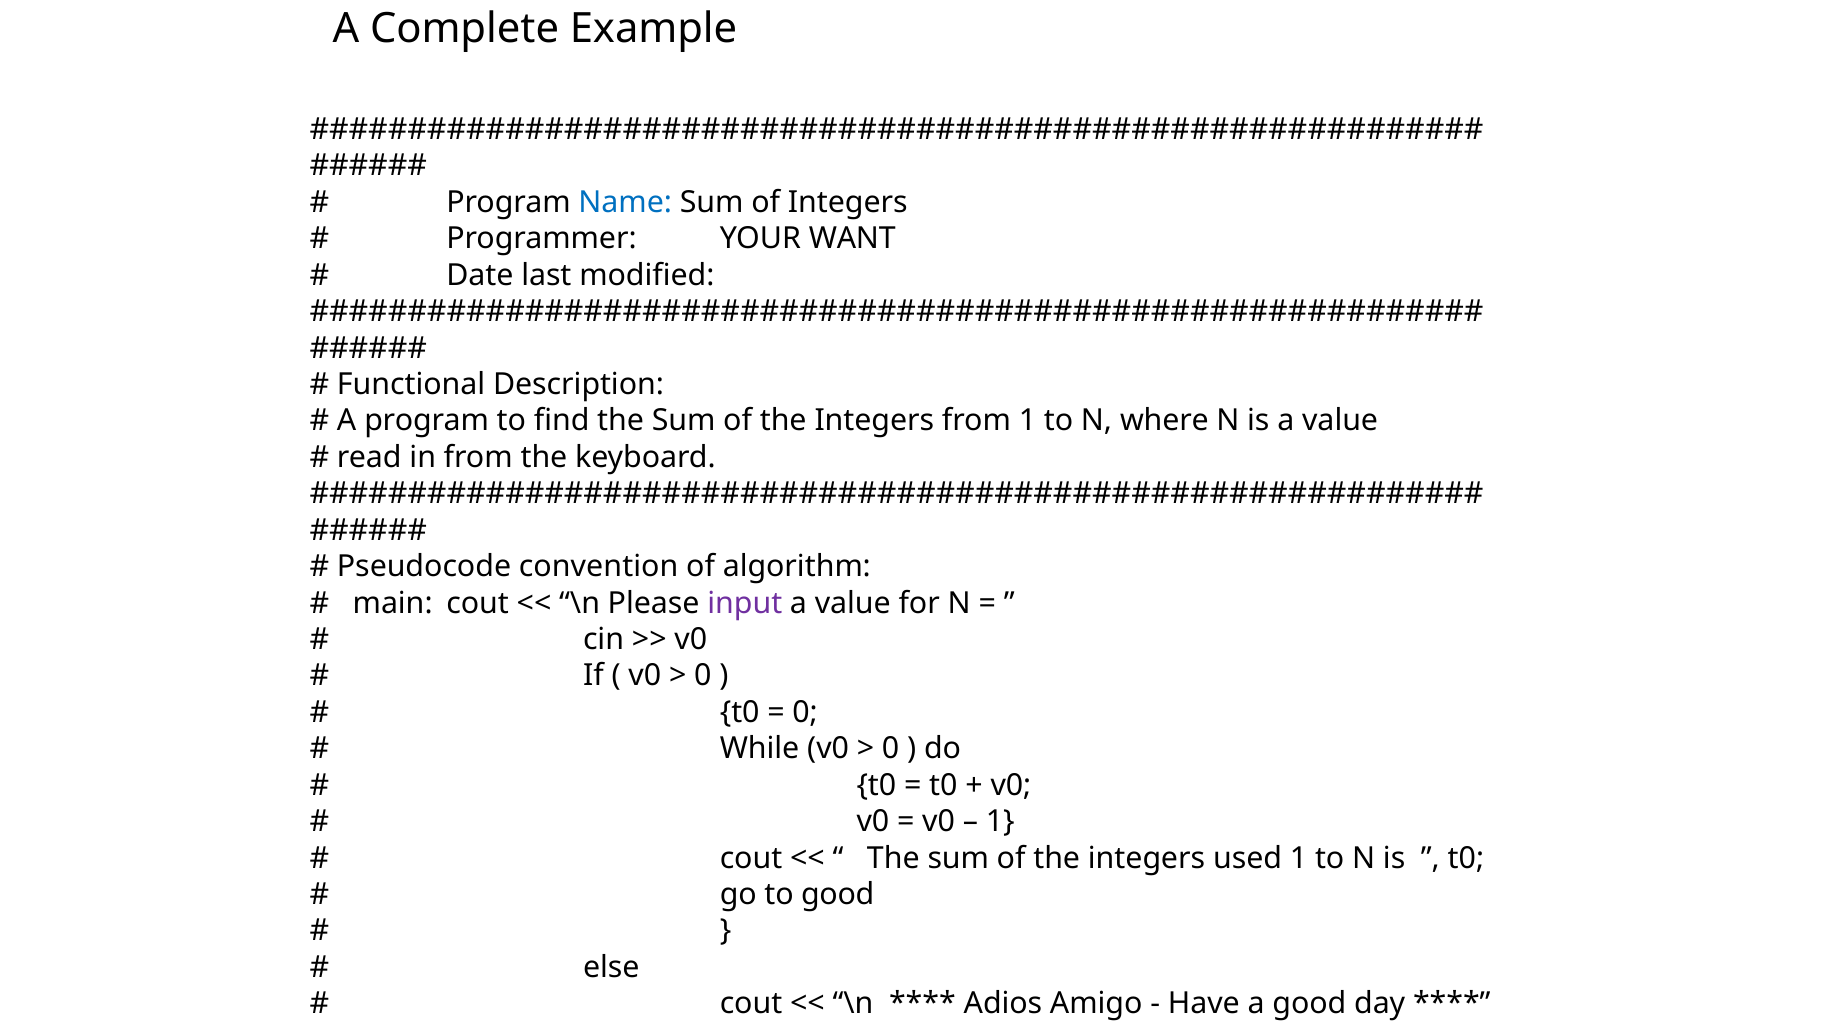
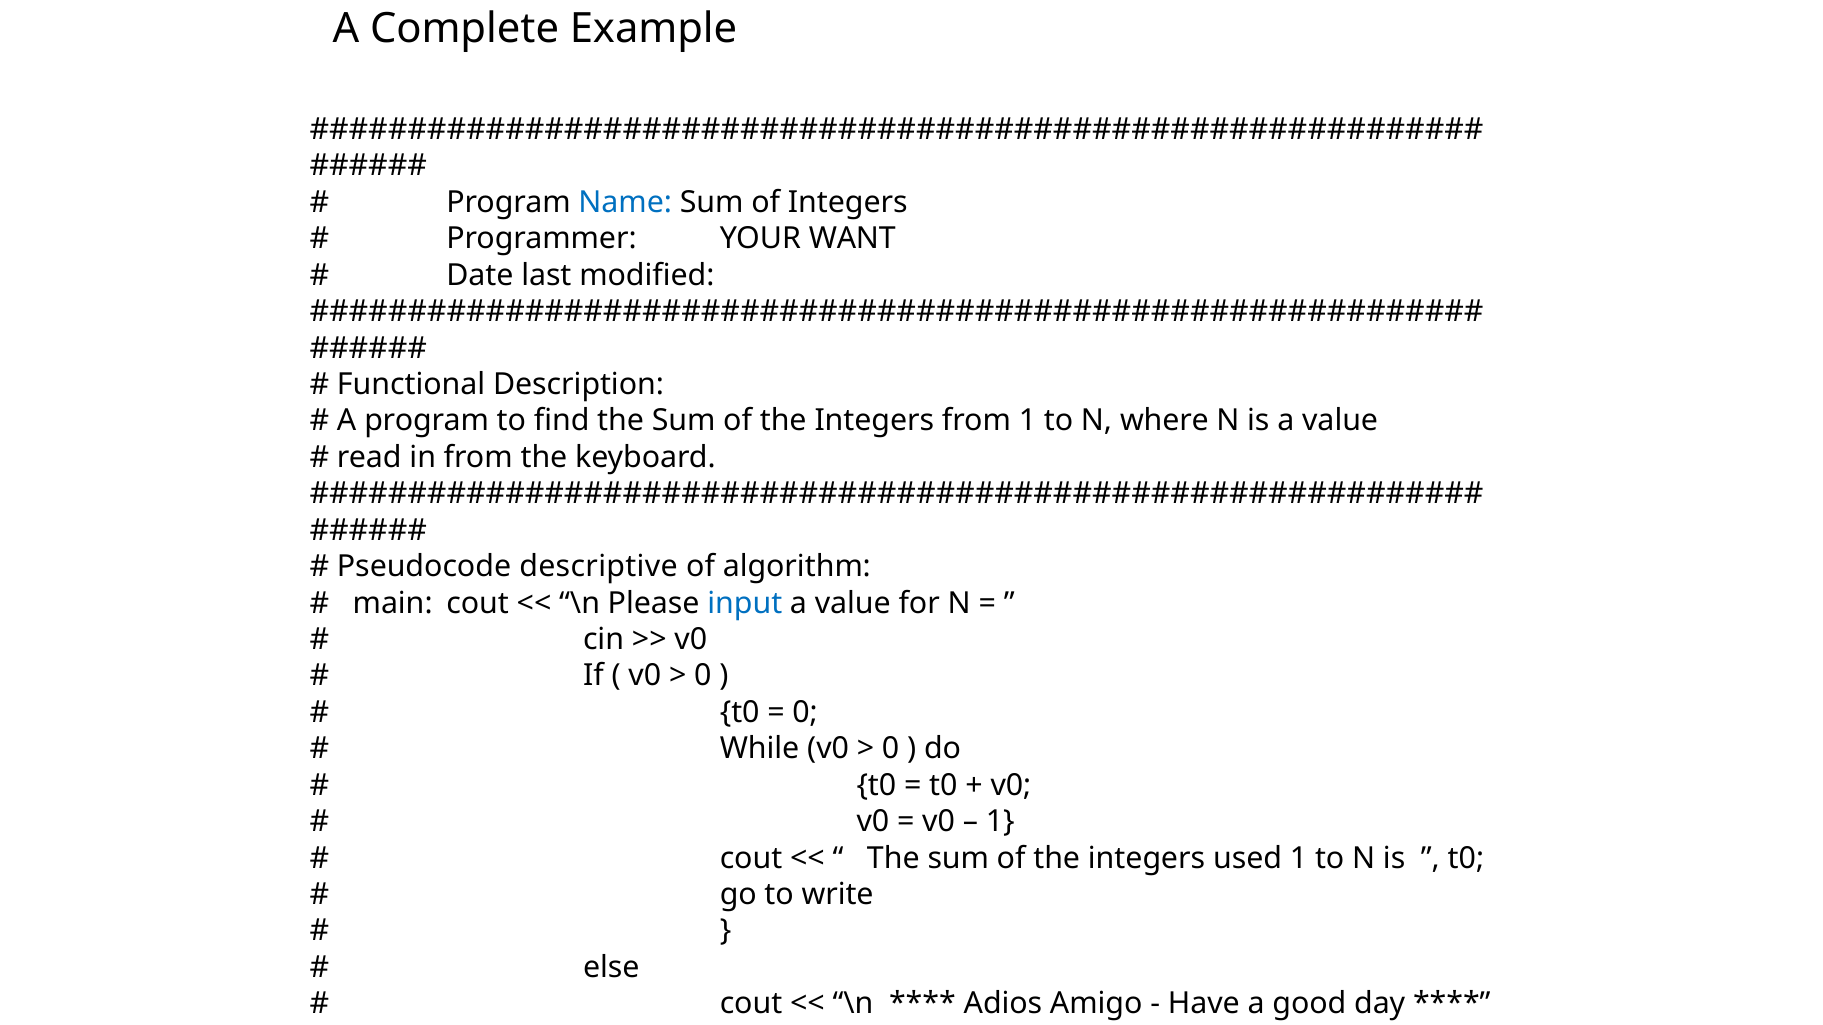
convention: convention -> descriptive
input colour: purple -> blue
to good: good -> write
